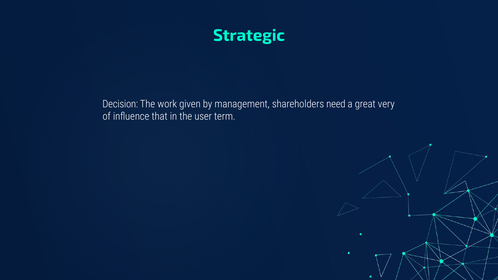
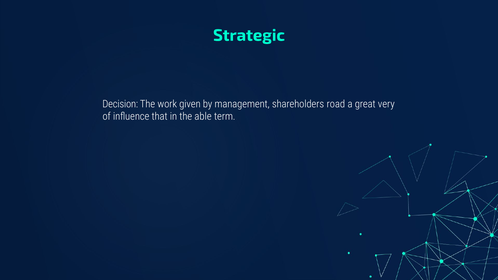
need: need -> road
user: user -> able
